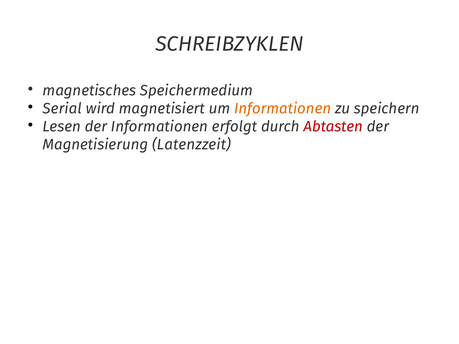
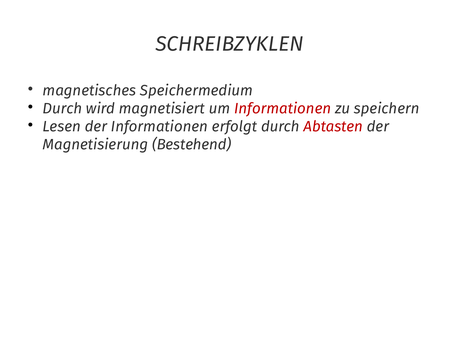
Serial at (62, 109): Serial -> Durch
Informationen at (283, 109) colour: orange -> red
Latenzzeit: Latenzzeit -> Bestehend
